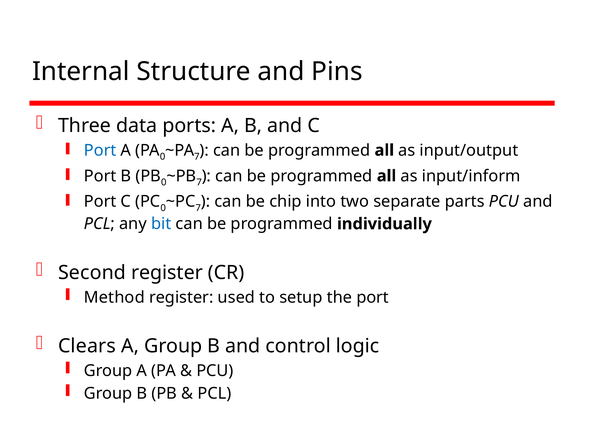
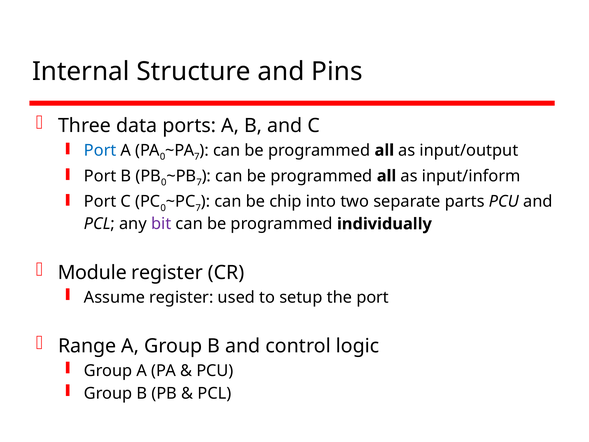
bit colour: blue -> purple
Second: Second -> Module
Method: Method -> Assume
Clears: Clears -> Range
